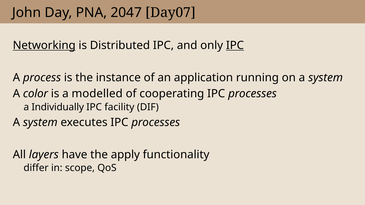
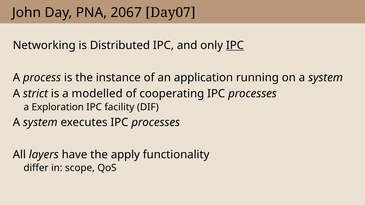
2047: 2047 -> 2067
Networking underline: present -> none
color: color -> strict
Individually: Individually -> Exploration
